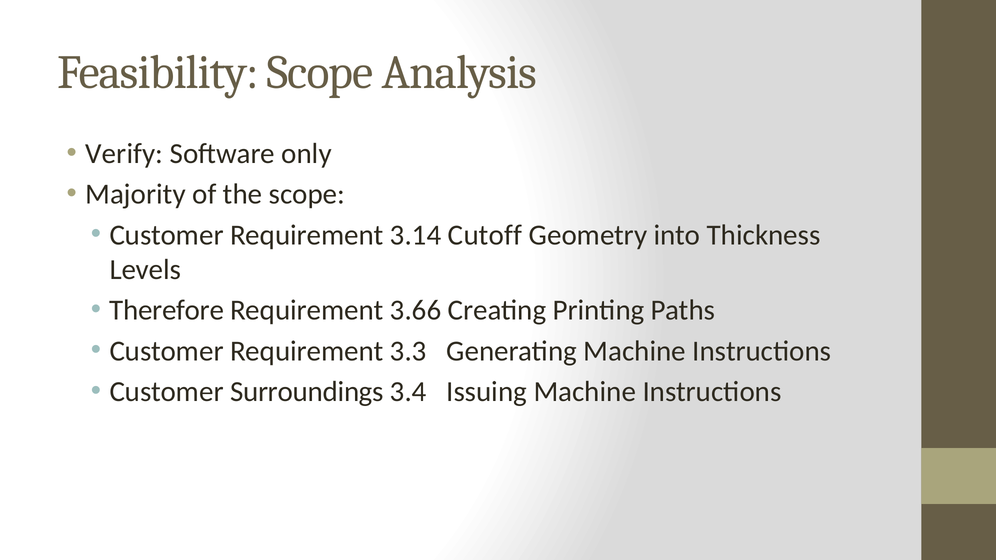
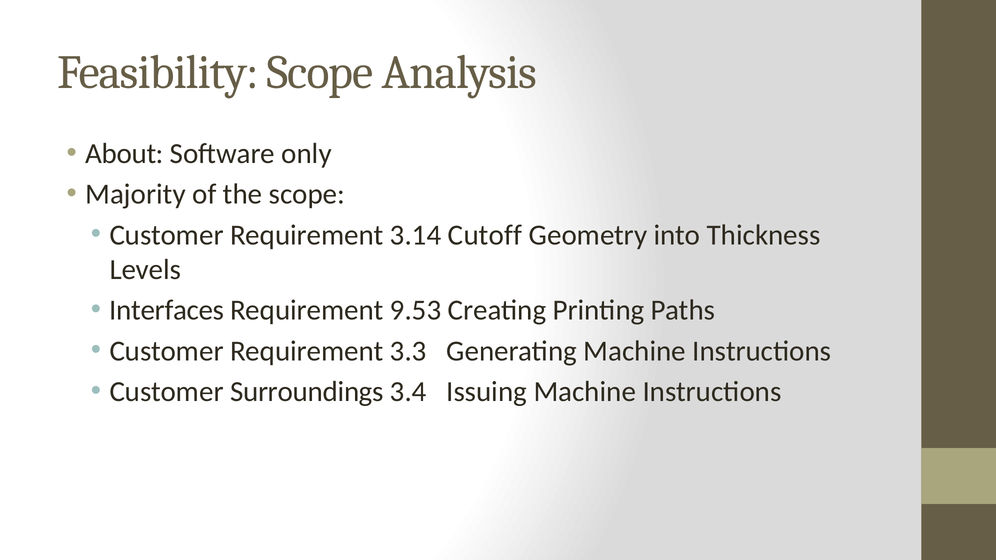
Verify: Verify -> About
Therefore: Therefore -> Interfaces
3.66: 3.66 -> 9.53
